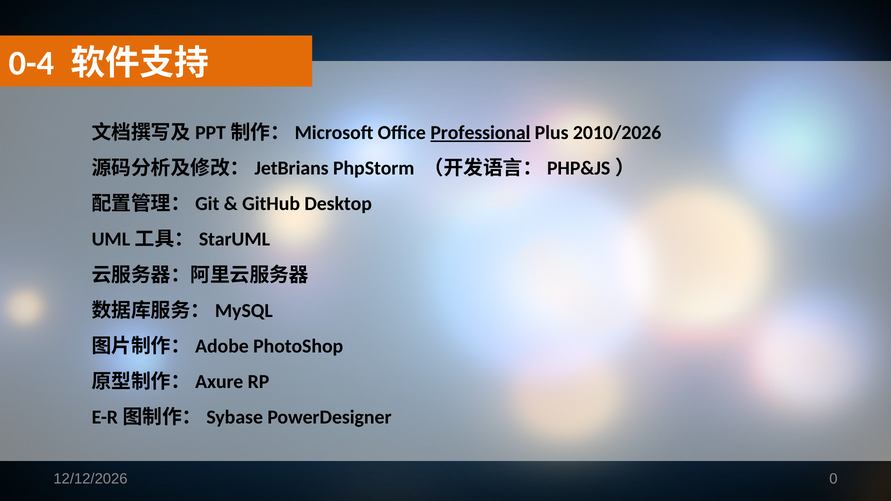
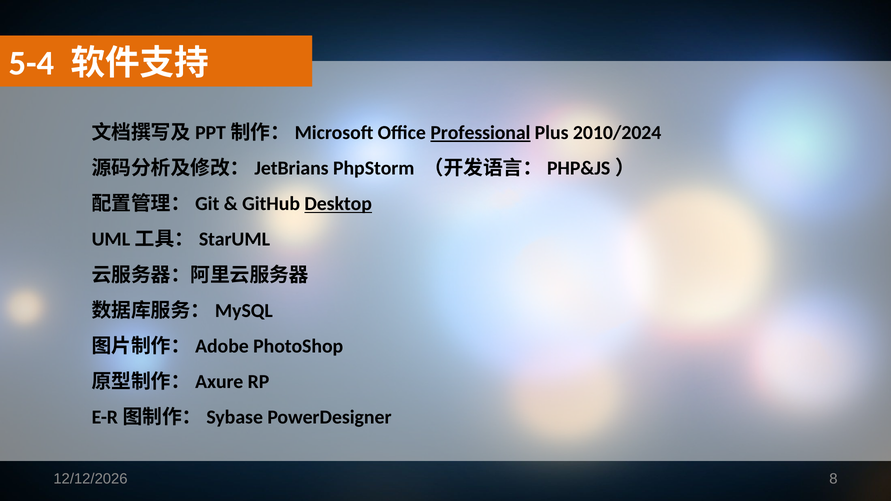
0-4: 0-4 -> 5-4
2010/2026: 2010/2026 -> 2010/2024
Desktop underline: none -> present
0: 0 -> 8
